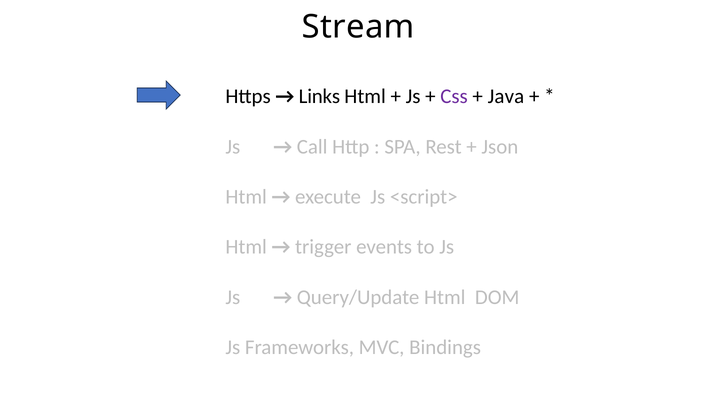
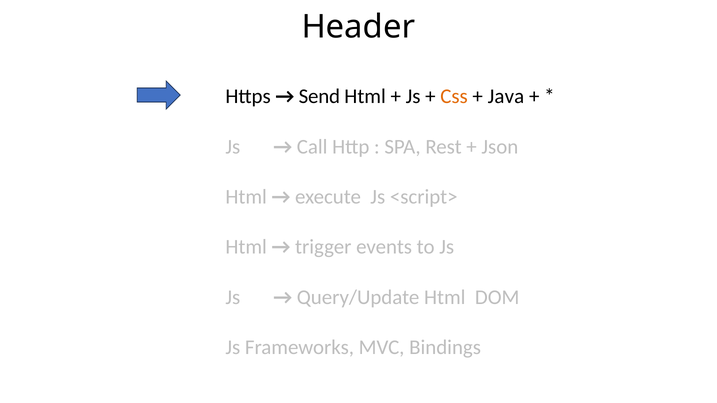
Stream: Stream -> Header
Links: Links -> Send
Css colour: purple -> orange
